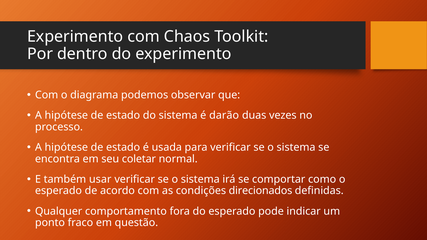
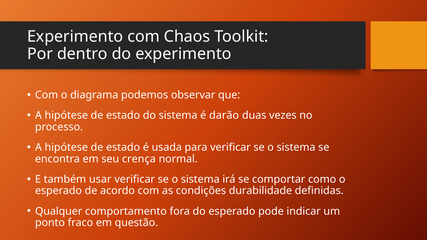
coletar: coletar -> crença
direcionados: direcionados -> durabilidade
